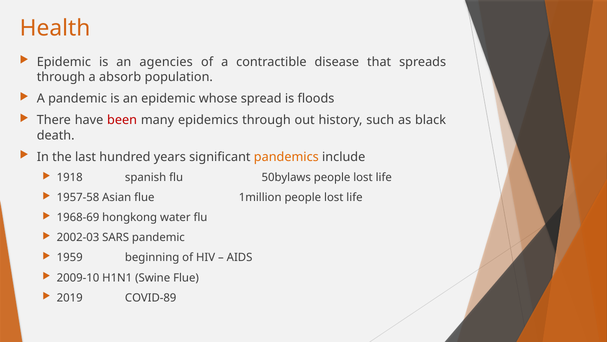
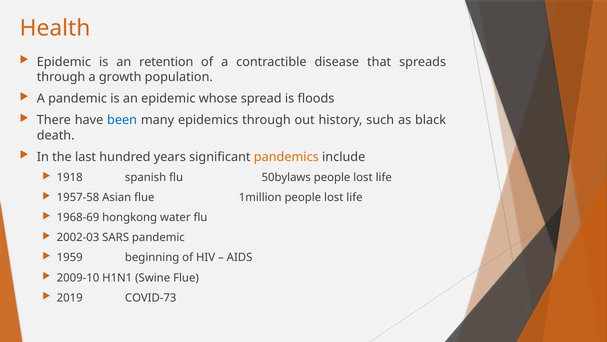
agencies: agencies -> retention
absorb: absorb -> growth
been colour: red -> blue
COVID-89: COVID-89 -> COVID-73
